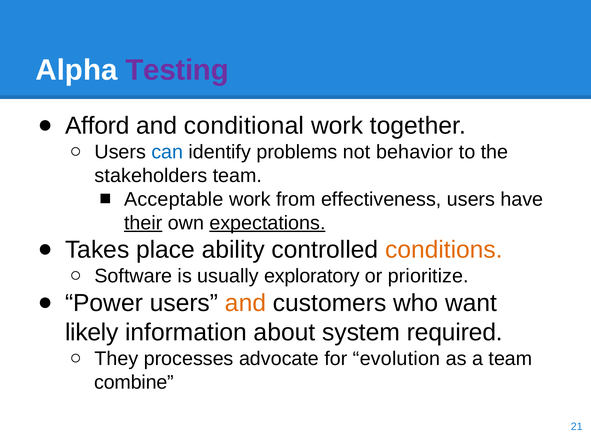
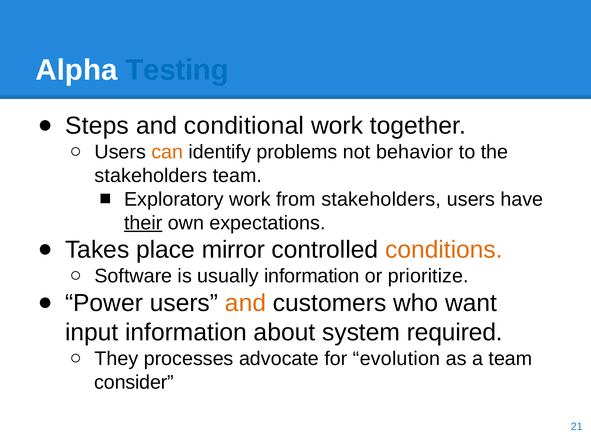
Testing colour: purple -> blue
Afford: Afford -> Steps
can colour: blue -> orange
Acceptable: Acceptable -> Exploratory
from effectiveness: effectiveness -> stakeholders
expectations underline: present -> none
ability: ability -> mirror
usually exploratory: exploratory -> information
likely: likely -> input
combine: combine -> consider
